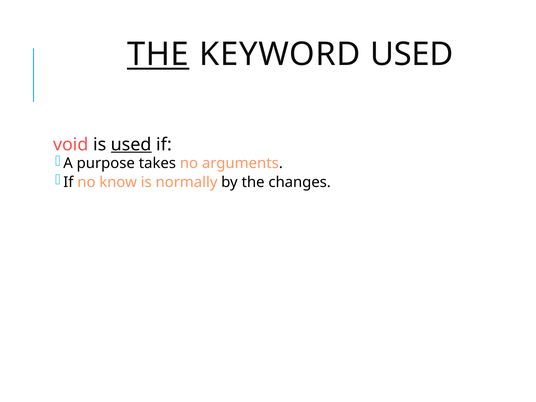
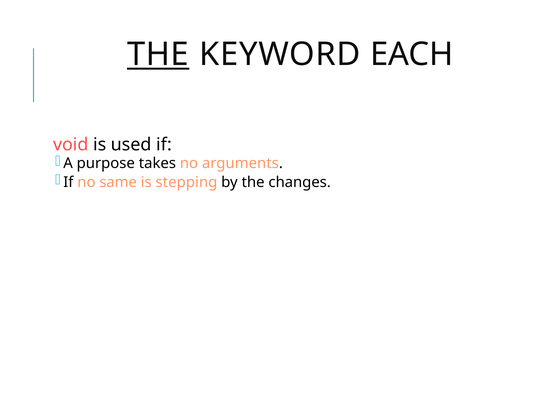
KEYWORD USED: USED -> EACH
used at (131, 144) underline: present -> none
know: know -> same
normally: normally -> stepping
